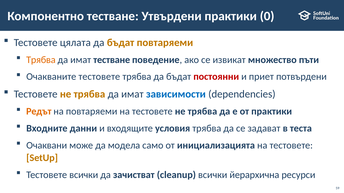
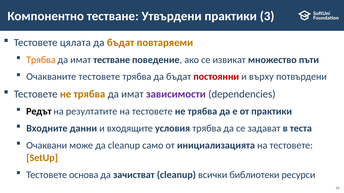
0: 0 -> 3
приет: приет -> върху
зависимости colour: blue -> purple
Редът colour: orange -> black
на повтаряеми: повтаряеми -> резултатите
да модела: модела -> cleanup
Тестовете всички: всички -> основа
йерархична: йерархична -> библиотеки
